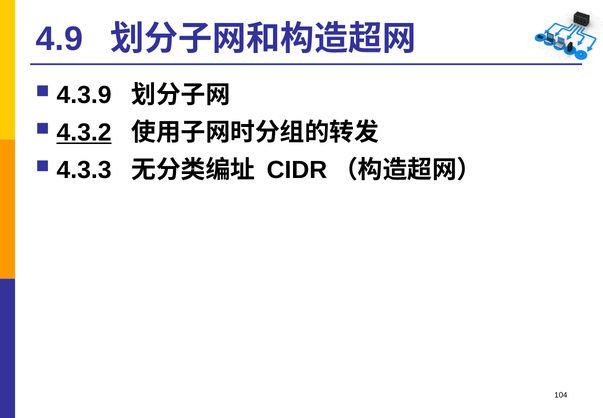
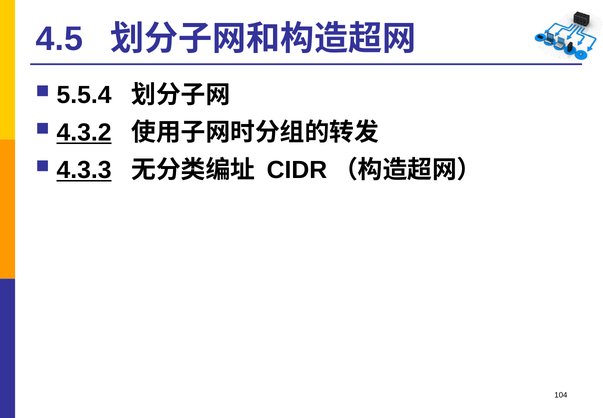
4.9: 4.9 -> 4.5
4.3.9: 4.3.9 -> 5.5.4
4.3.3 underline: none -> present
